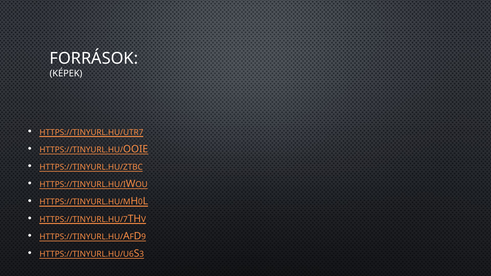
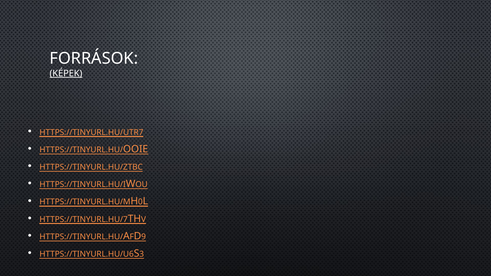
KÉPEK underline: none -> present
